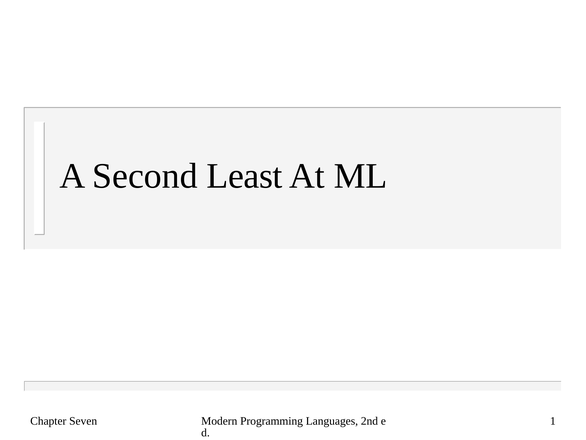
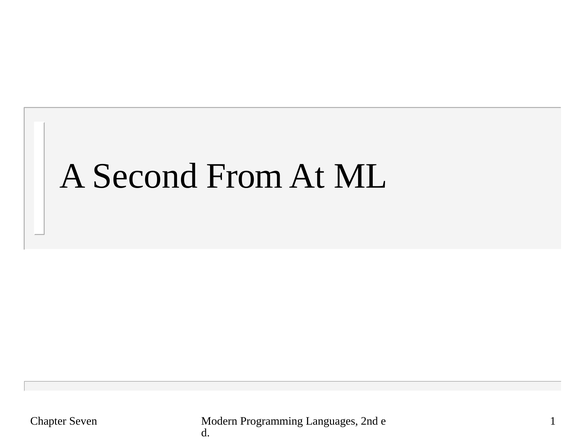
Least: Least -> From
